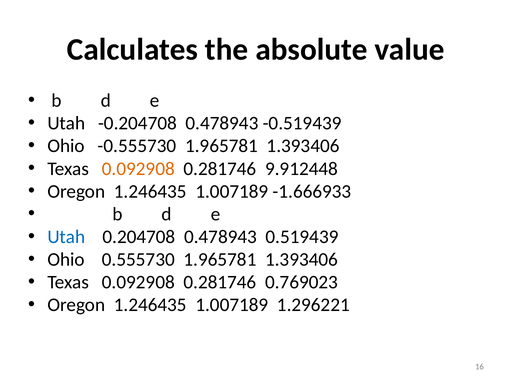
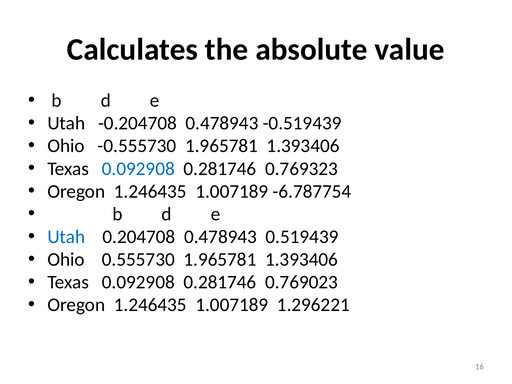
0.092908 at (138, 169) colour: orange -> blue
9.912448: 9.912448 -> 0.769323
-1.666933: -1.666933 -> -6.787754
